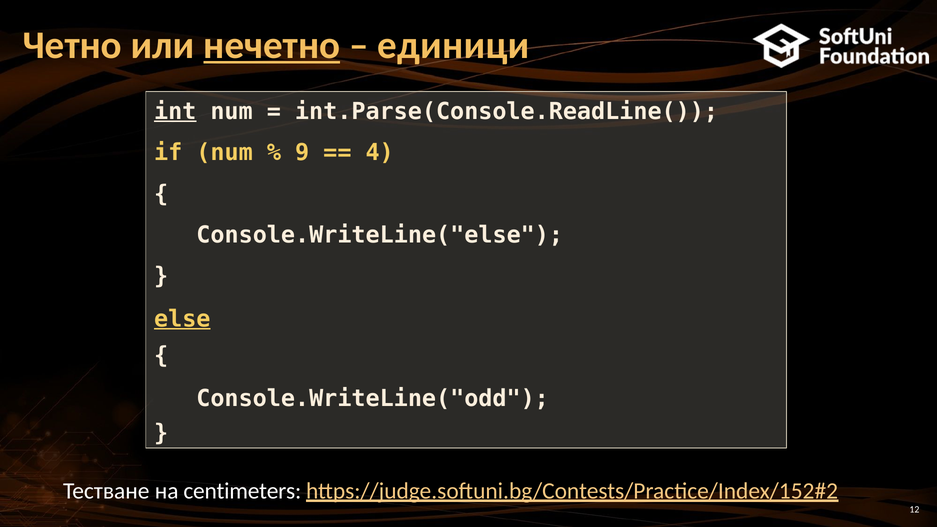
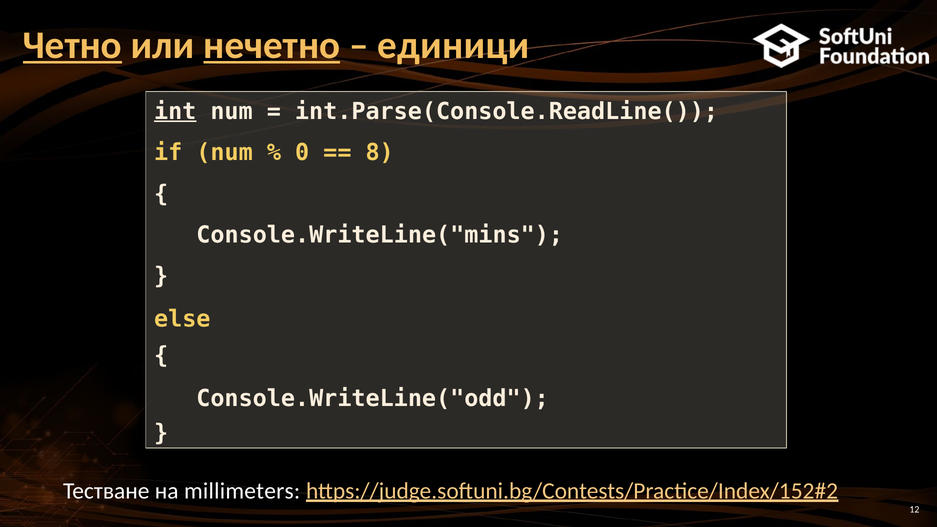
Четно underline: none -> present
9: 9 -> 0
4: 4 -> 8
Console.WriteLine("else: Console.WriteLine("else -> Console.WriteLine("mins
else underline: present -> none
centimeters: centimeters -> millimeters
